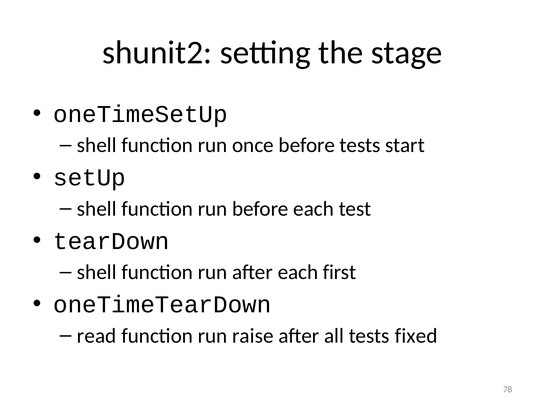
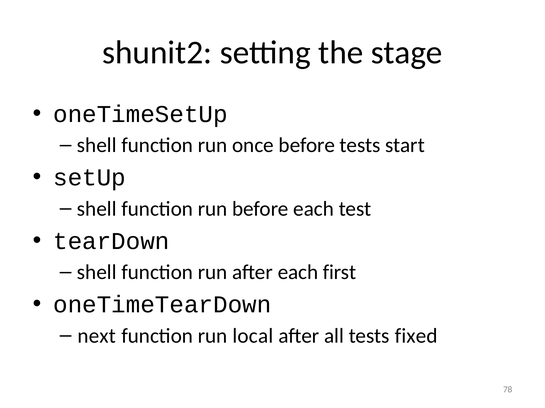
read: read -> next
raise: raise -> local
